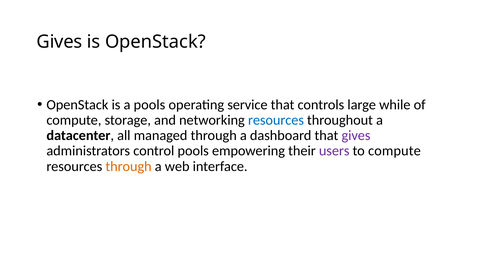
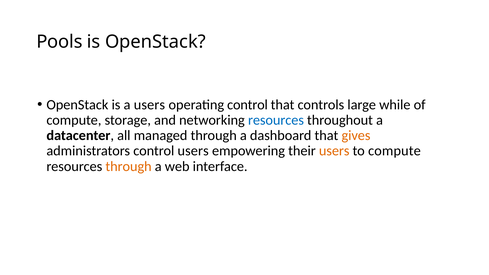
Gives at (59, 42): Gives -> Pools
a pools: pools -> users
operating service: service -> control
gives at (356, 136) colour: purple -> orange
control pools: pools -> users
users at (334, 151) colour: purple -> orange
